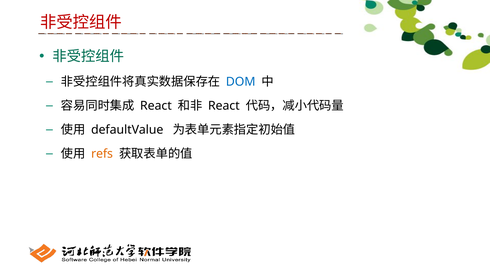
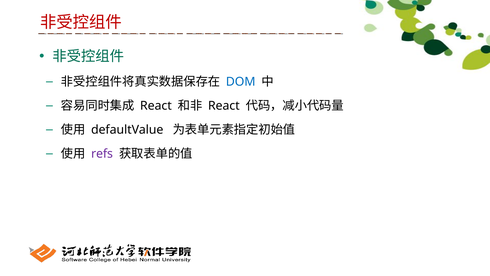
refs colour: orange -> purple
